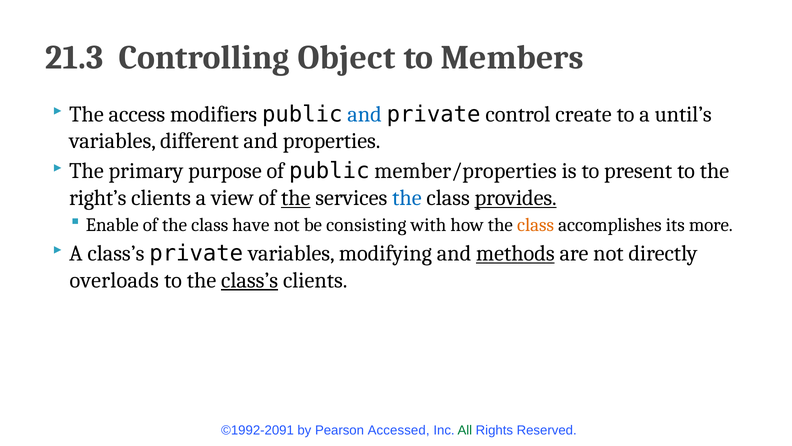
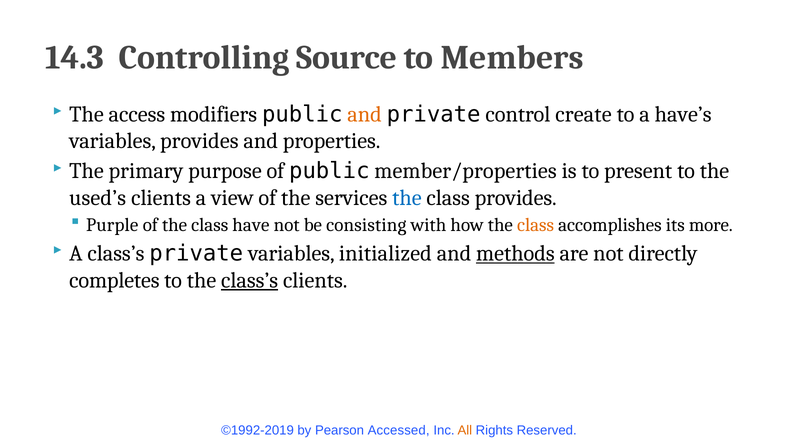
21.3: 21.3 -> 14.3
Object: Object -> Source
and at (365, 114) colour: blue -> orange
until’s: until’s -> have’s
variables different: different -> provides
right’s: right’s -> used’s
the at (296, 198) underline: present -> none
provides at (516, 198) underline: present -> none
Enable: Enable -> Purple
modifying: modifying -> initialized
overloads: overloads -> completes
©1992-2091: ©1992-2091 -> ©1992-2019
All colour: green -> orange
